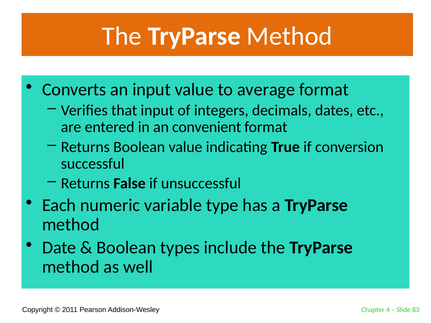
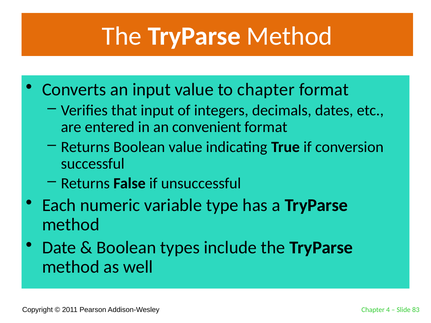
to average: average -> chapter
